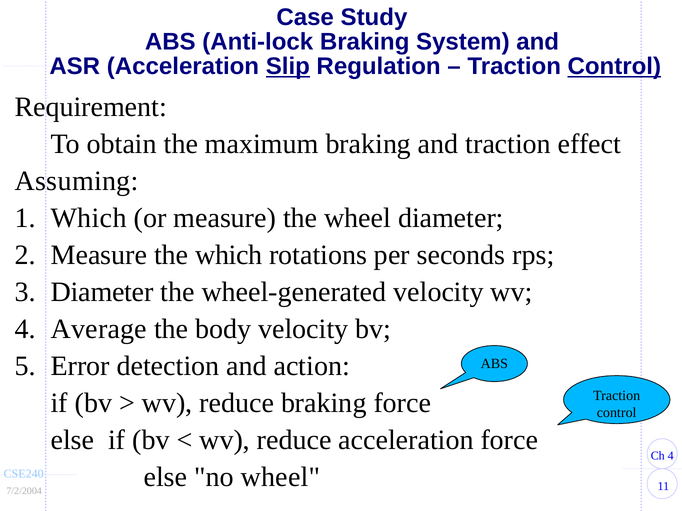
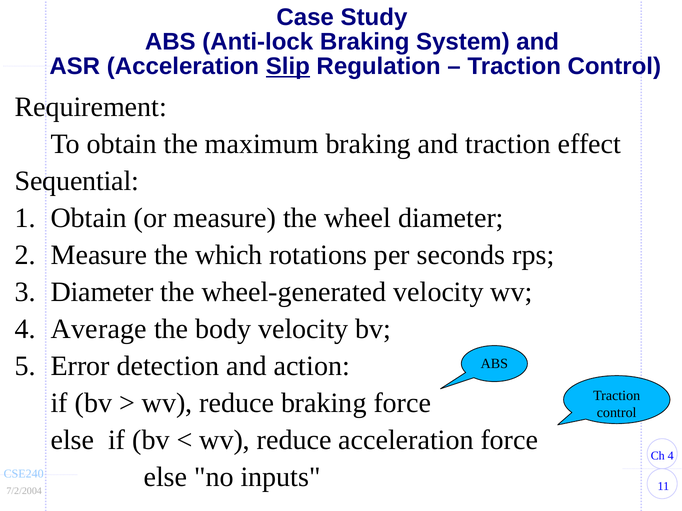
Control at (614, 66) underline: present -> none
Assuming: Assuming -> Sequential
Which at (89, 218): Which -> Obtain
no wheel: wheel -> inputs
